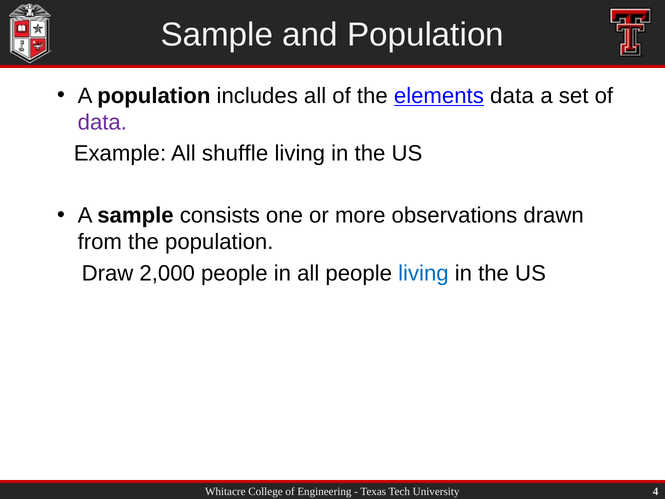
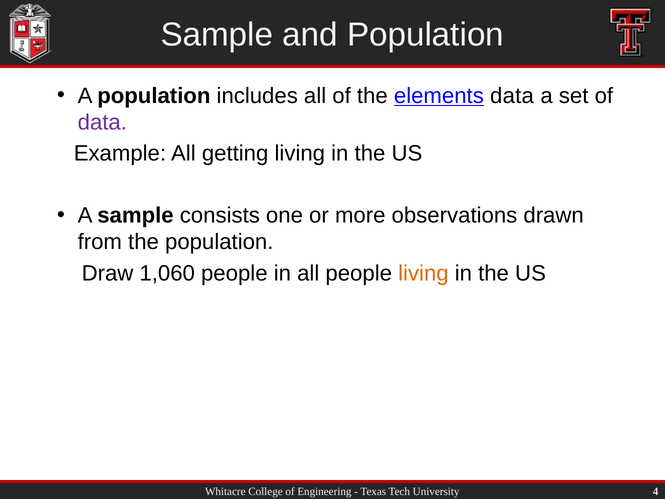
shuffle: shuffle -> getting
2,000: 2,000 -> 1,060
living at (423, 273) colour: blue -> orange
